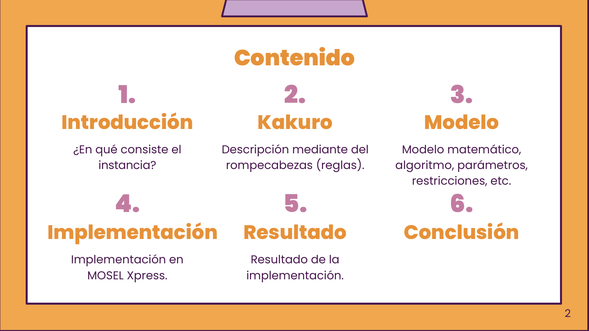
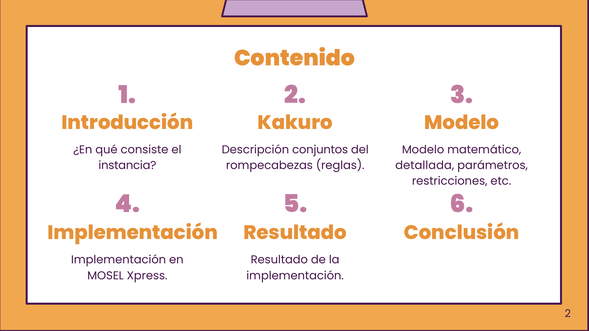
mediante: mediante -> conjuntos
algoritmo: algoritmo -> detallada
